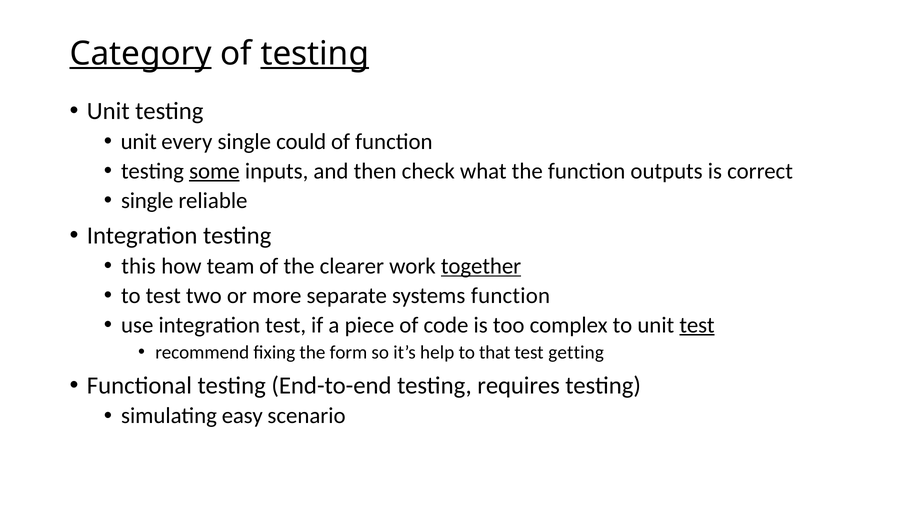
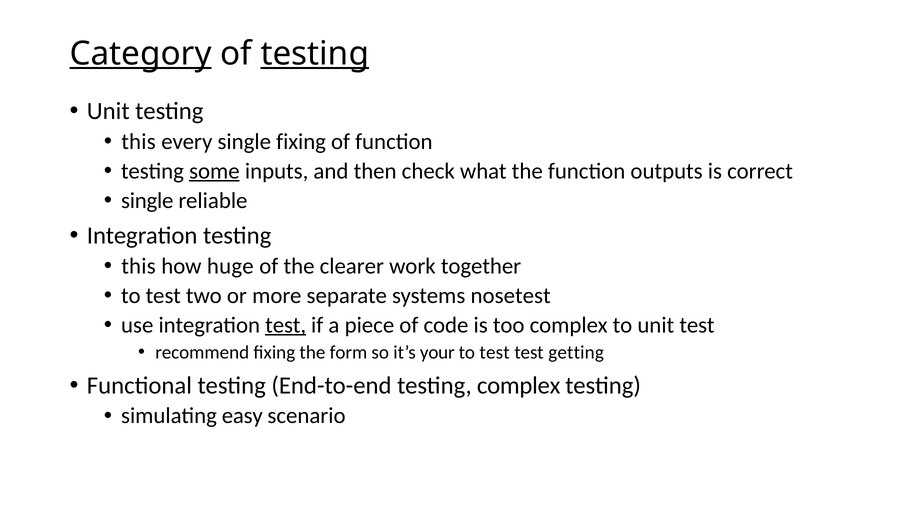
unit at (139, 142): unit -> this
single could: could -> fixing
team: team -> huge
together underline: present -> none
systems function: function -> nosetest
test at (286, 325) underline: none -> present
test at (697, 325) underline: present -> none
help: help -> your
that at (495, 352): that -> test
testing requires: requires -> complex
